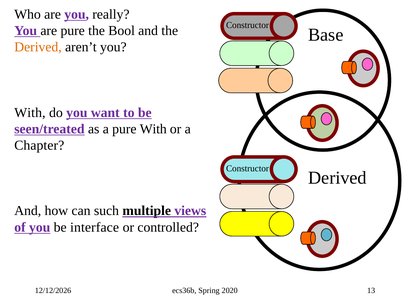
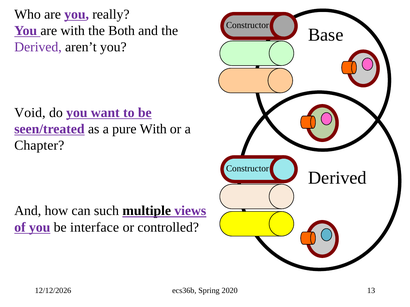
are pure: pure -> with
Bool: Bool -> Both
Derived at (38, 47) colour: orange -> purple
With at (30, 113): With -> Void
